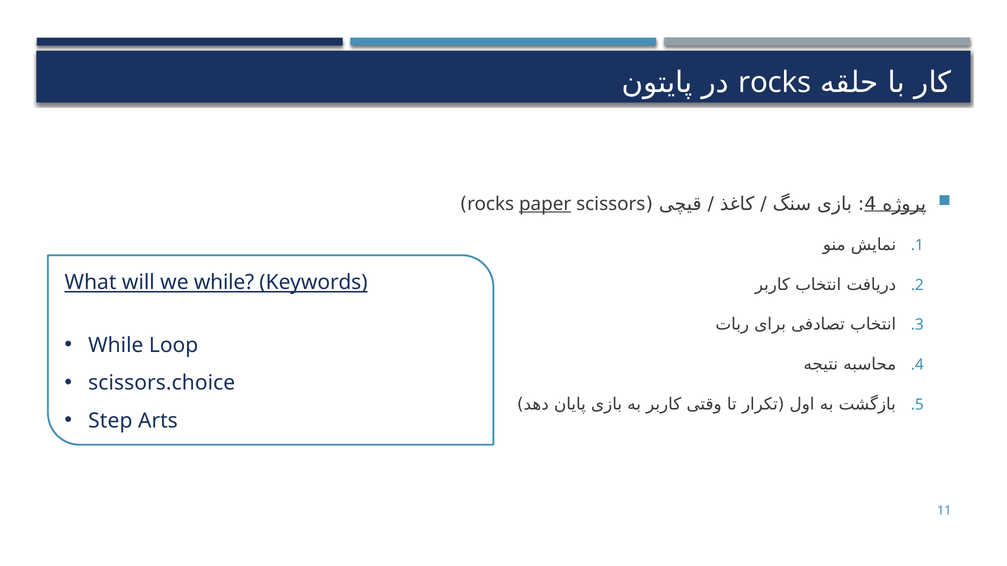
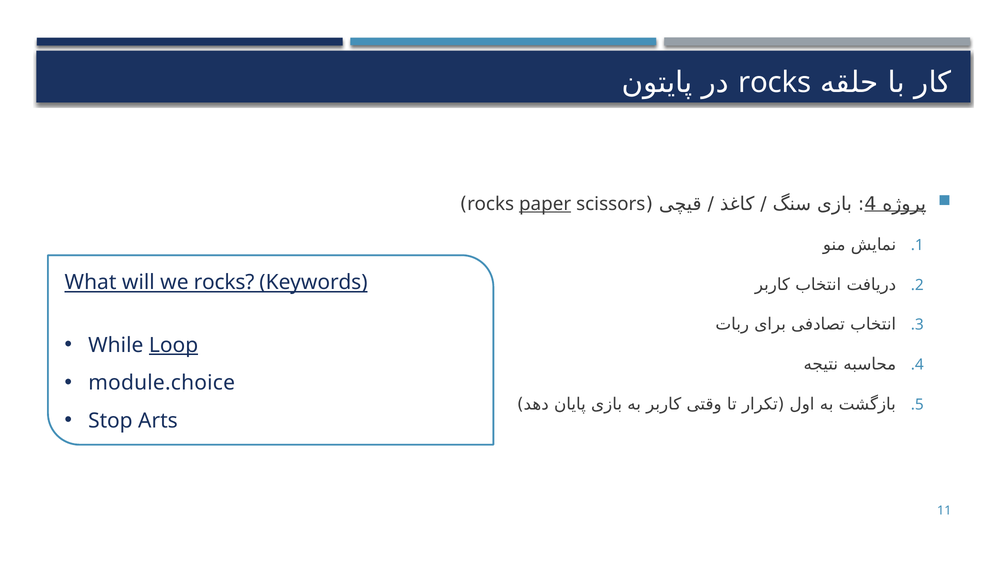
we while: while -> rocks
Loop underline: none -> present
scissors.choice: scissors.choice -> module.choice
Step: Step -> Stop
